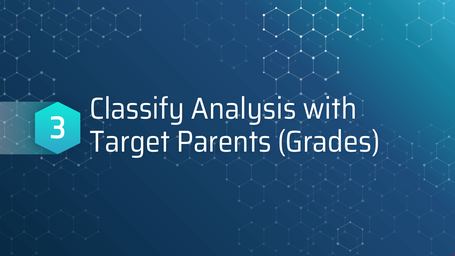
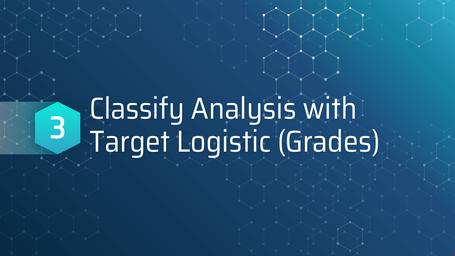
Parents: Parents -> Logistic
